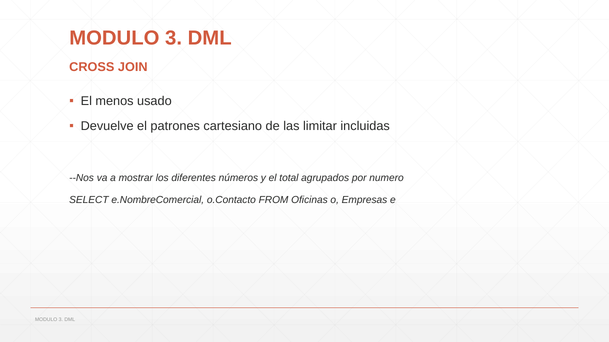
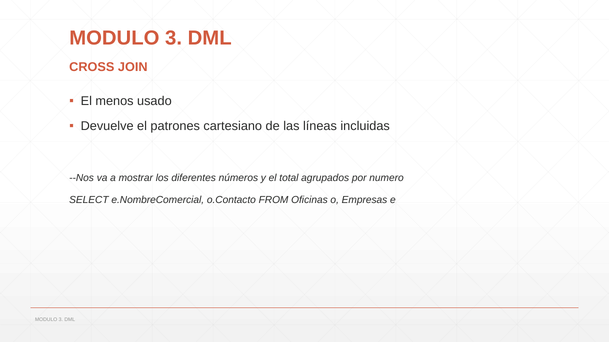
limitar: limitar -> líneas
